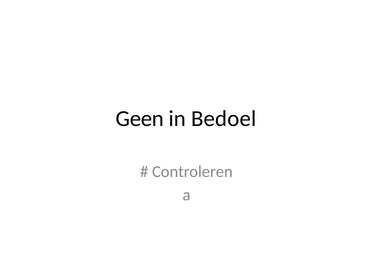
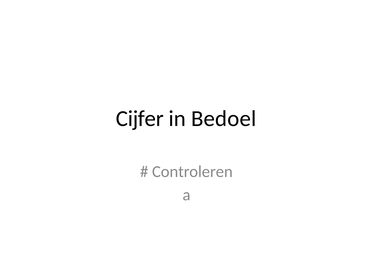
Geen: Geen -> Cijfer
